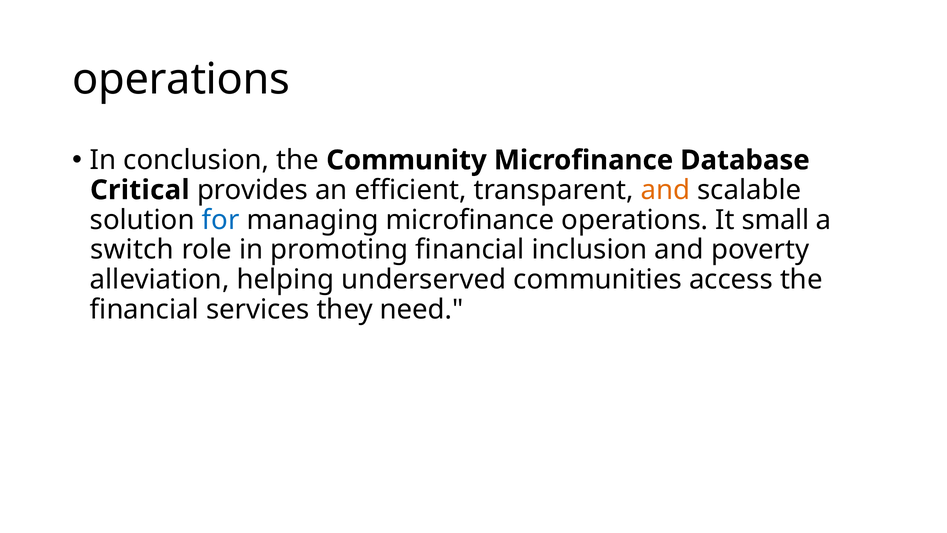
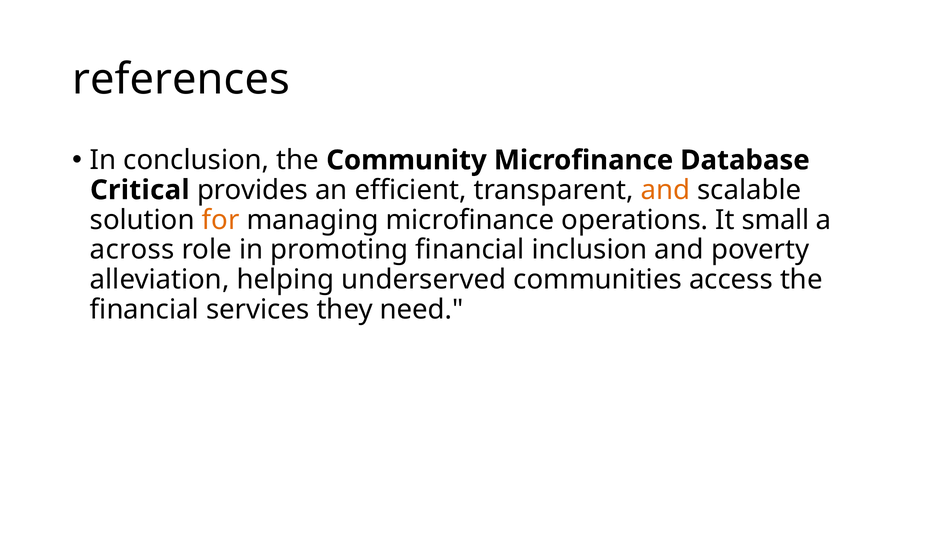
operations at (181, 80): operations -> references
for colour: blue -> orange
switch: switch -> across
